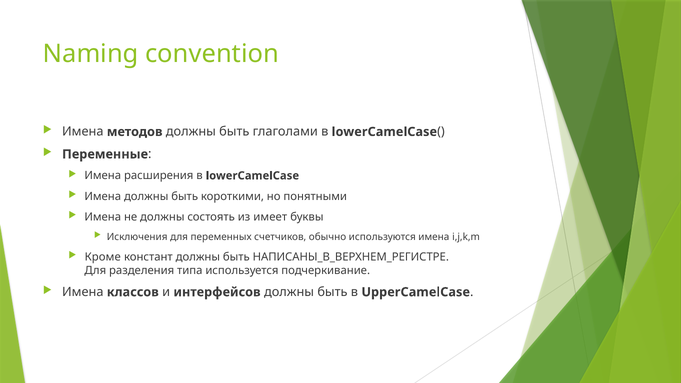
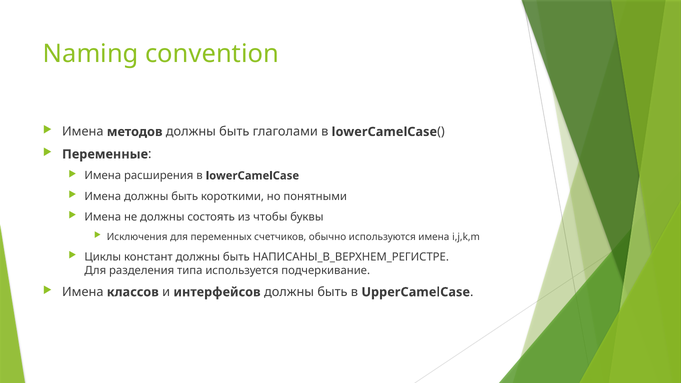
имеет: имеет -> чтобы
Кроме: Кроме -> Циклы
